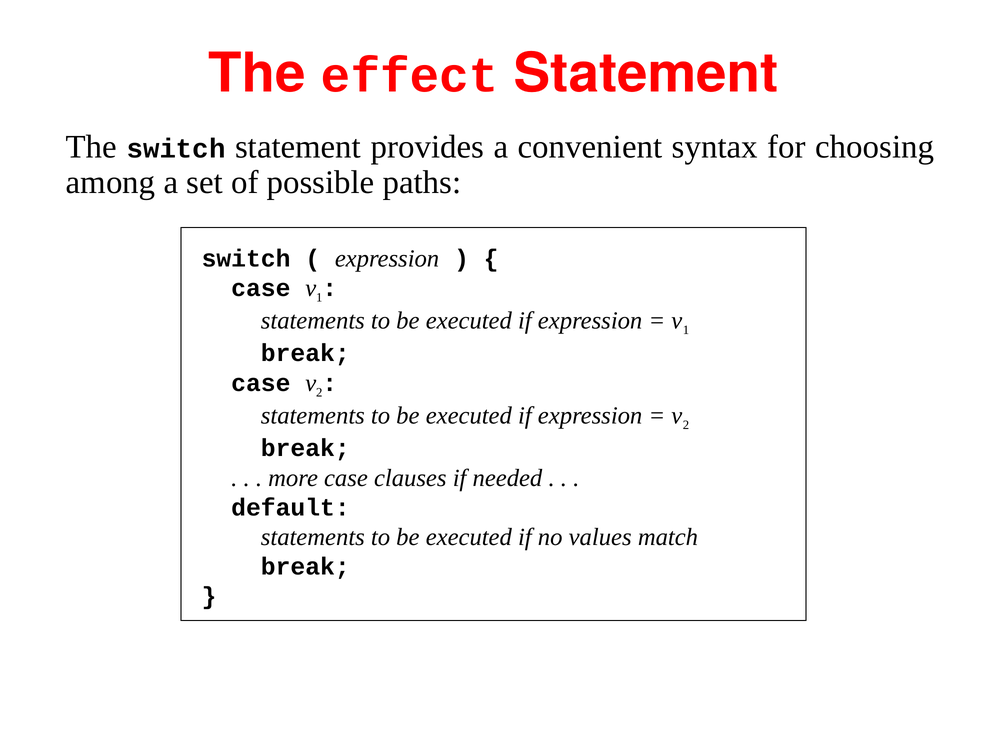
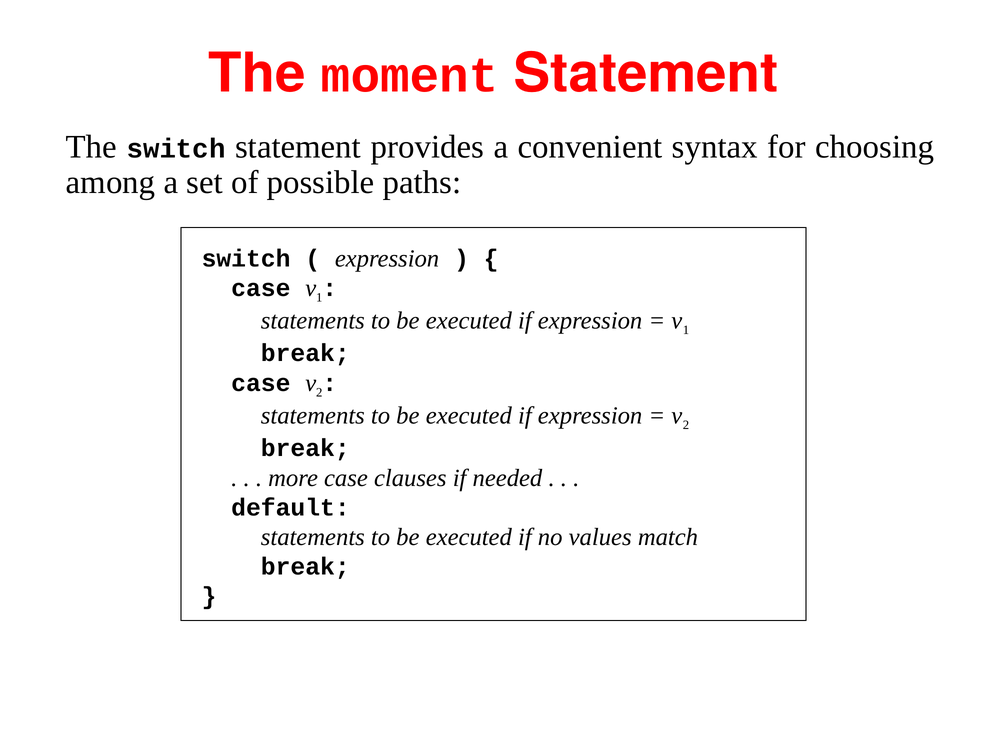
effect: effect -> moment
